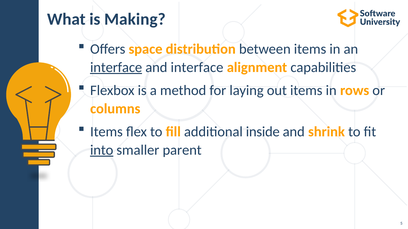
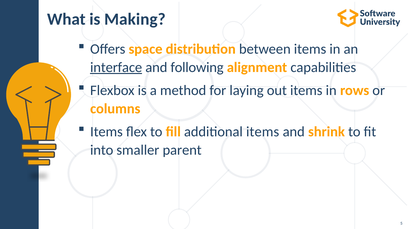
and interface: interface -> following
additional inside: inside -> items
into underline: present -> none
